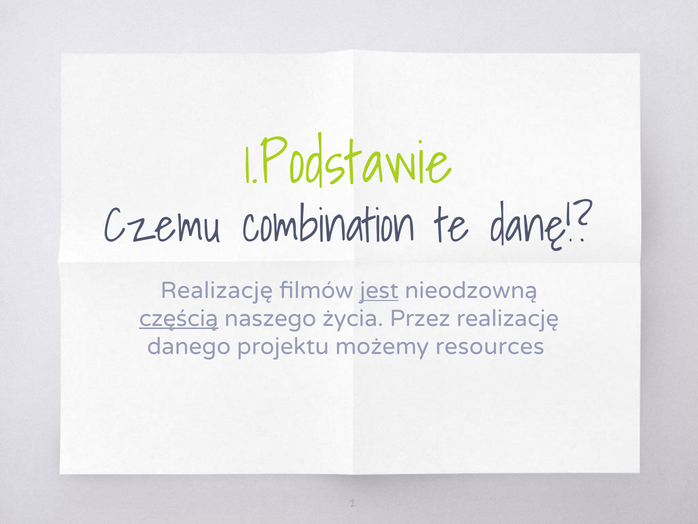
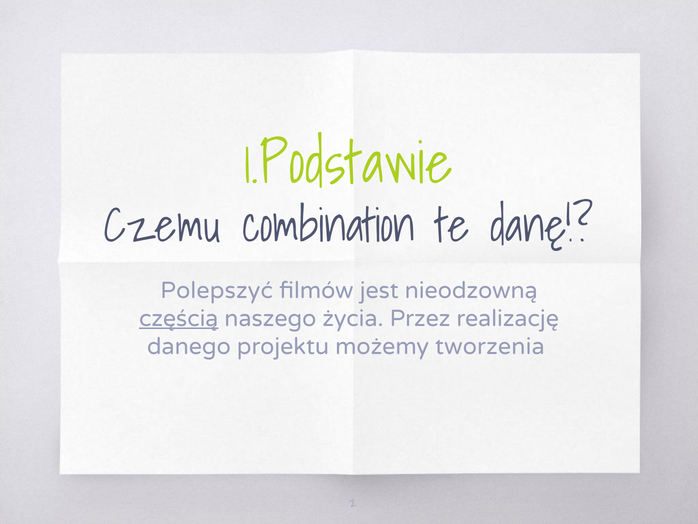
Realizację at (217, 290): Realizację -> Polepszyć
jest underline: present -> none
resources: resources -> tworzenia
